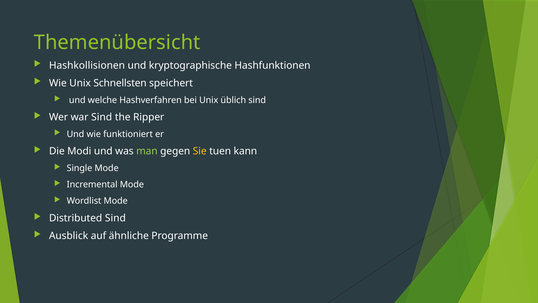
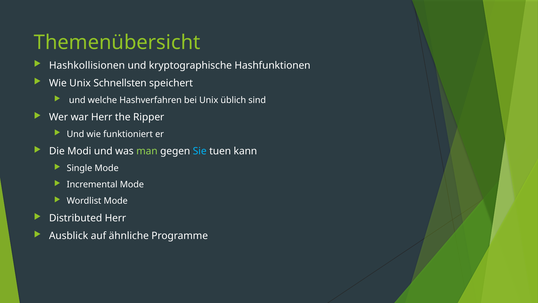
war Sind: Sind -> Herr
Sie colour: yellow -> light blue
Distributed Sind: Sind -> Herr
